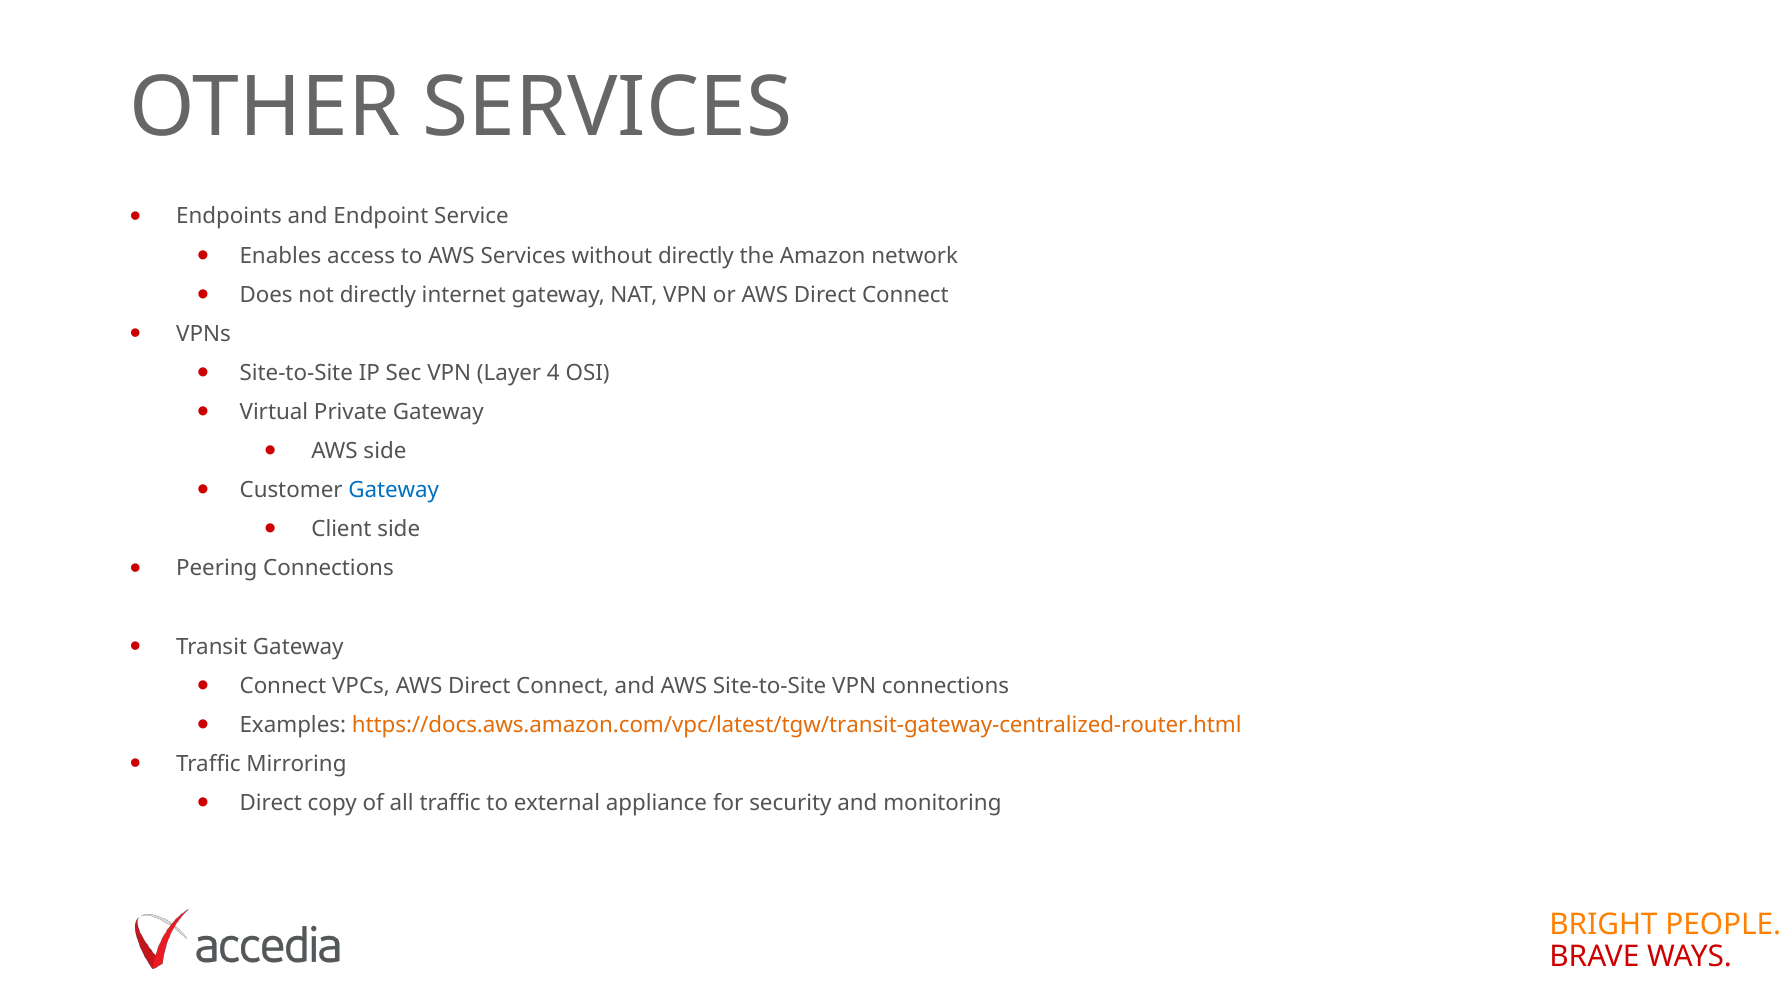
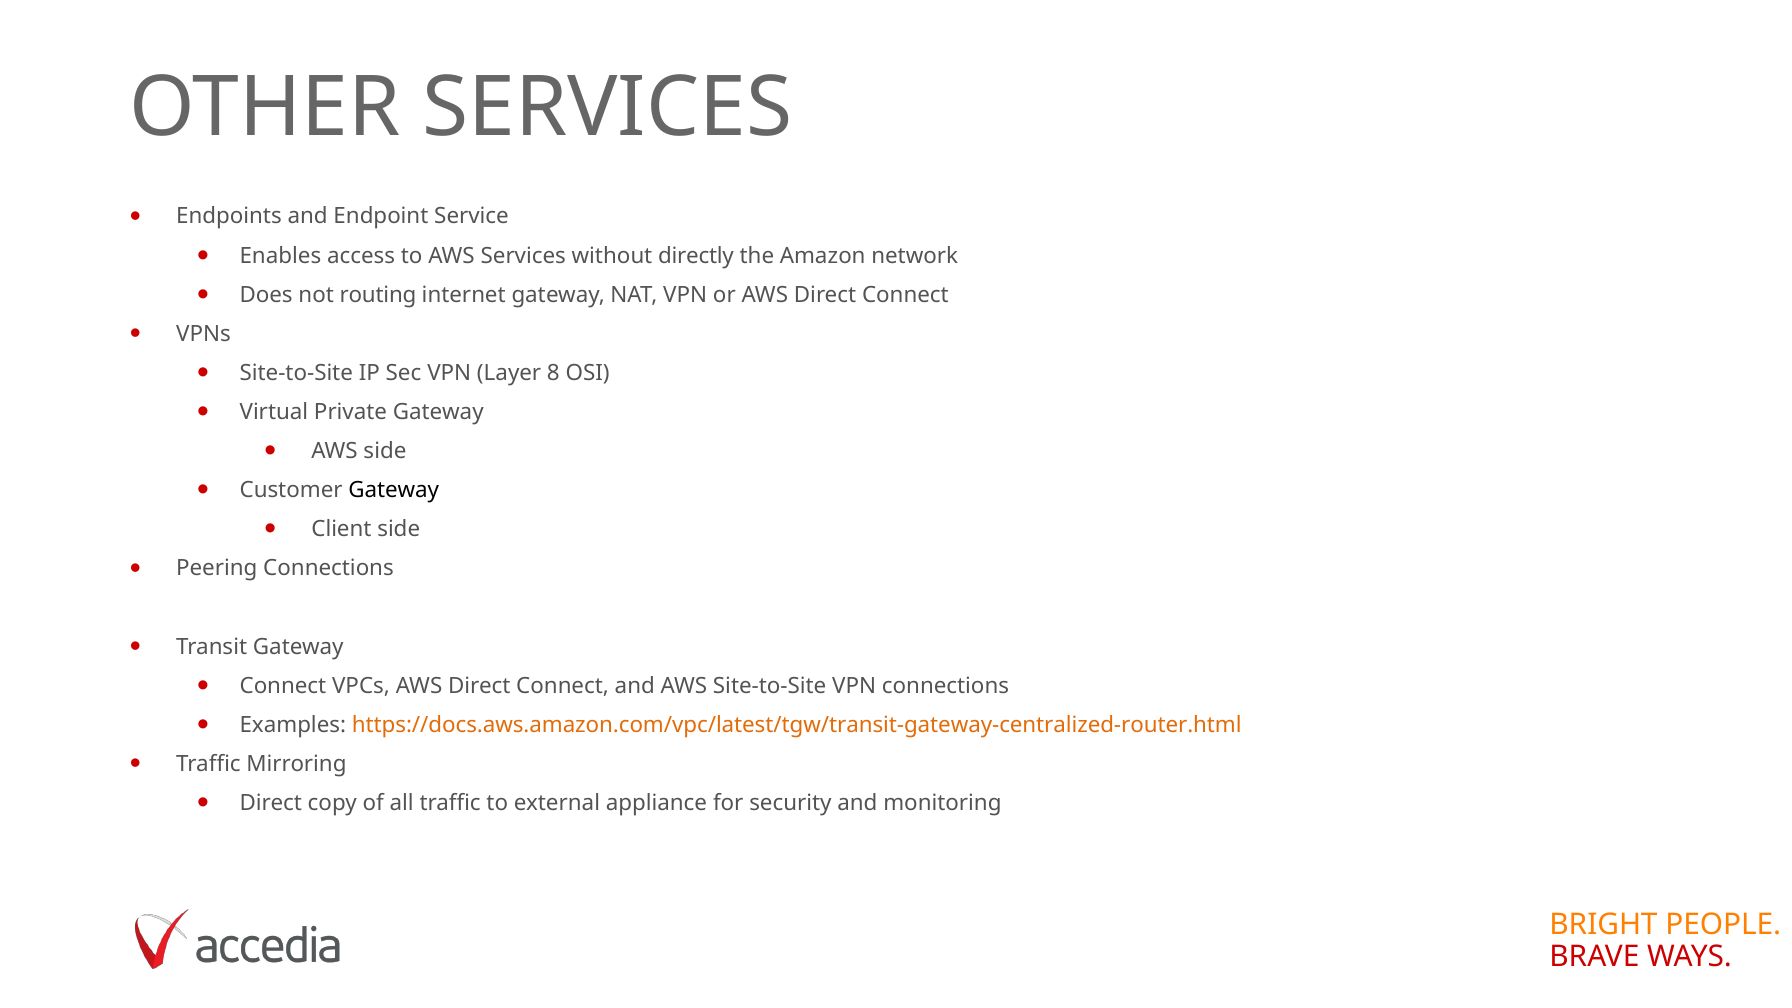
not directly: directly -> routing
4: 4 -> 8
Gateway at (394, 490) colour: blue -> black
